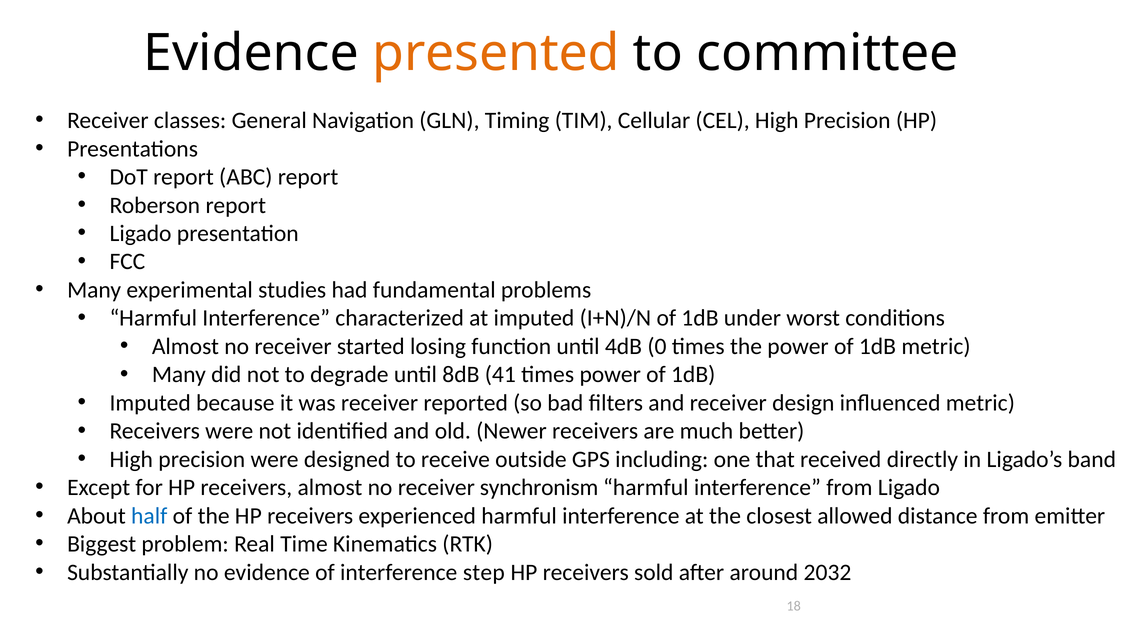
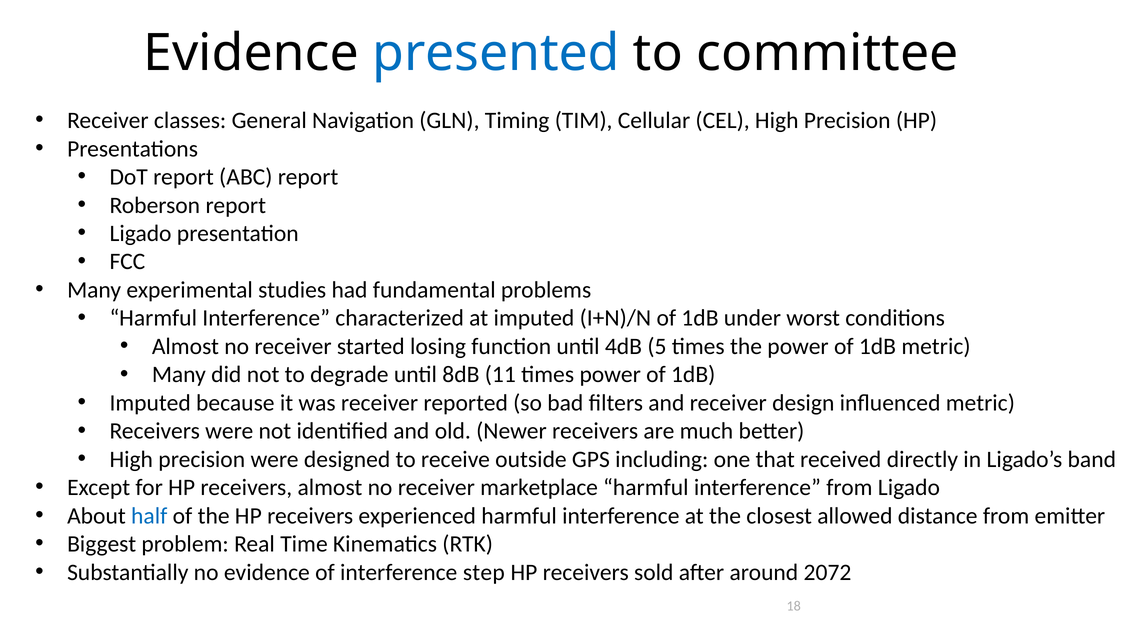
presented colour: orange -> blue
0: 0 -> 5
41: 41 -> 11
synchronism: synchronism -> marketplace
2032: 2032 -> 2072
